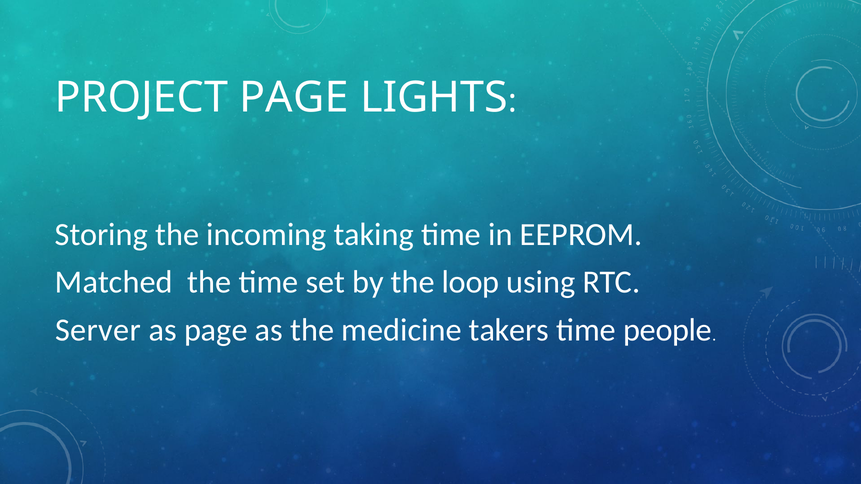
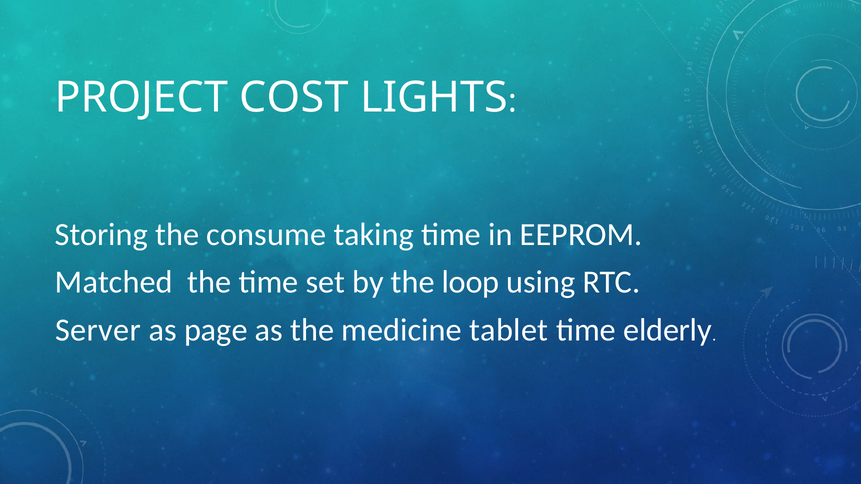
PROJECT PAGE: PAGE -> COST
incoming: incoming -> consume
takers: takers -> tablet
people: people -> elderly
